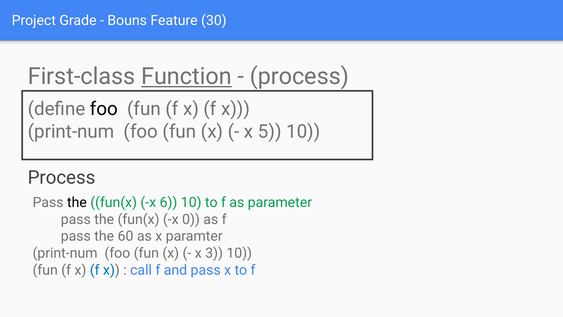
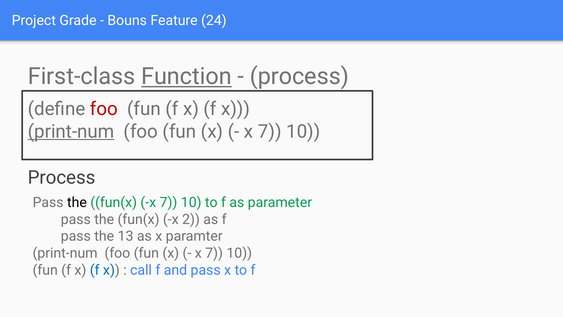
30: 30 -> 24
foo at (104, 109) colour: black -> red
print-num at (71, 131) underline: none -> present
5 at (270, 131): 5 -> 7
fun(x x 6: 6 -> 7
0: 0 -> 2
60: 60 -> 13
3 at (214, 253): 3 -> 7
